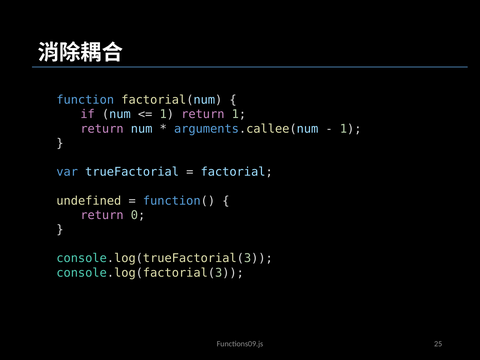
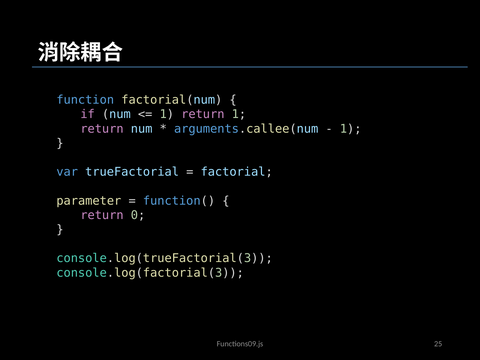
undefined: undefined -> parameter
